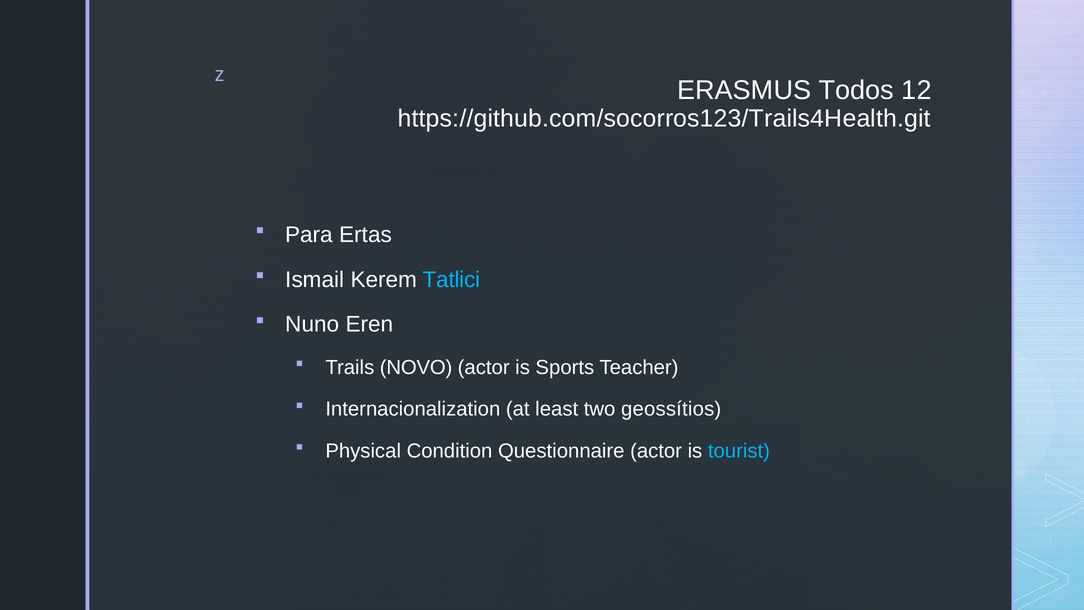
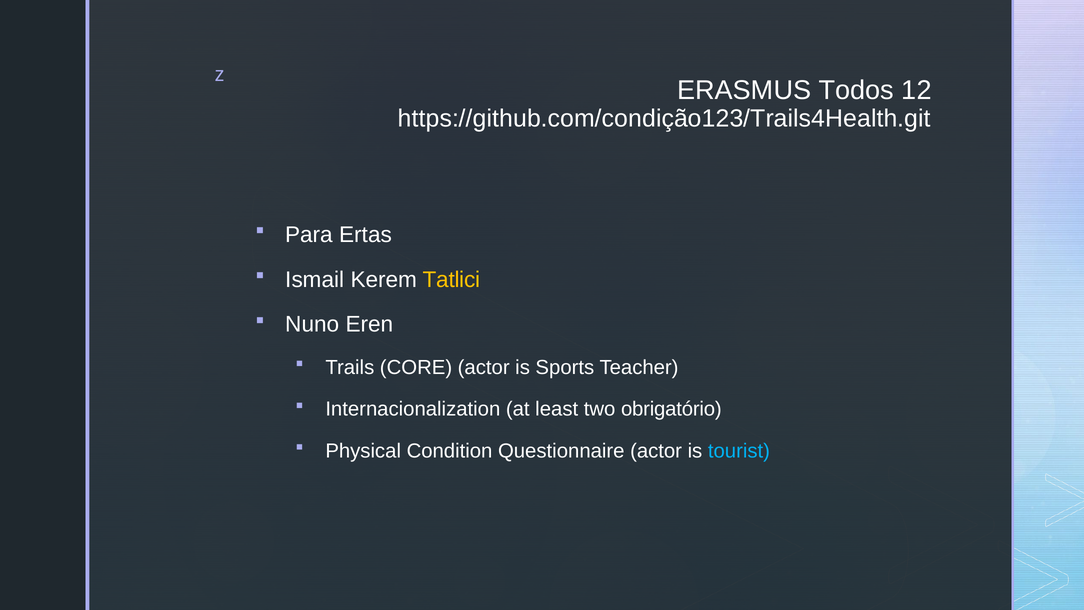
https://github.com/socorros123/Trails4Health.git: https://github.com/socorros123/Trails4Health.git -> https://github.com/condição123/Trails4Health.git
Tatlici colour: light blue -> yellow
NOVO: NOVO -> CORE
geossítios: geossítios -> obrigatório
